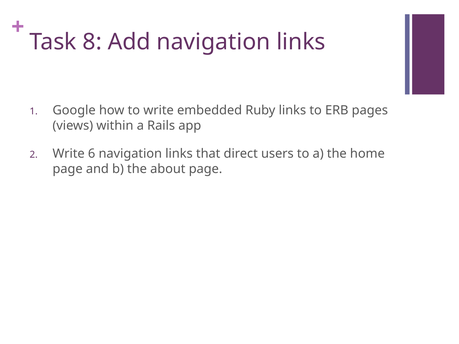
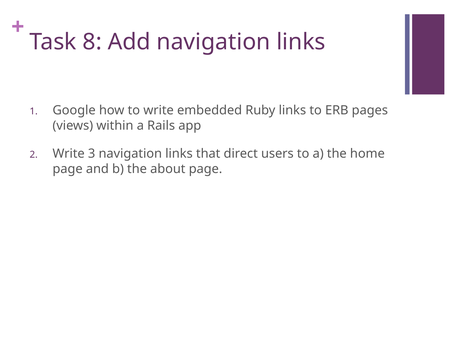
6: 6 -> 3
